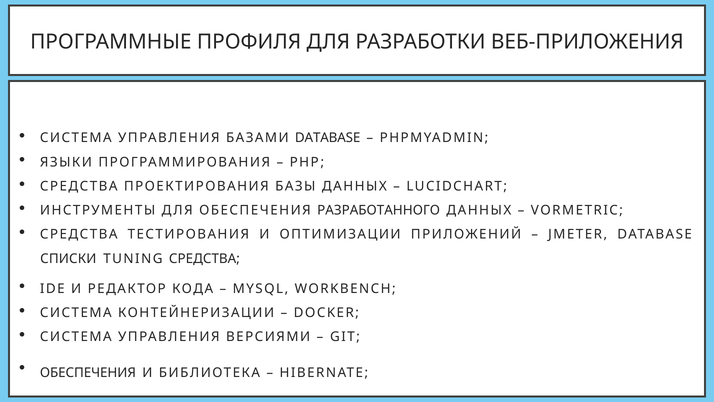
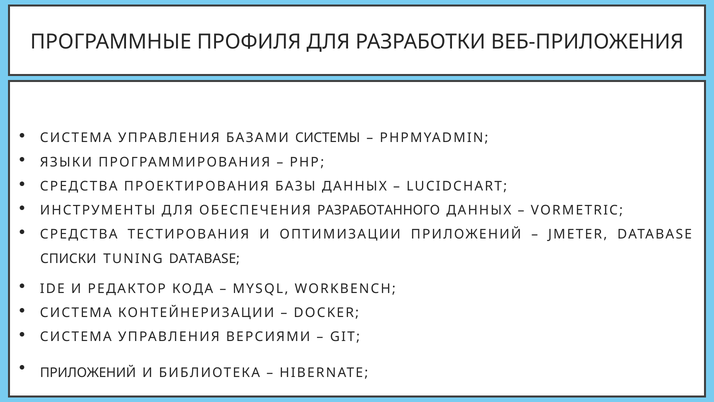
БАЗАМИ DATABASE: DATABASE -> СИСТЕМЫ
TUNING СРЕДСТВА: СРЕДСТВА -> DATABASE
ОБЕСПЕЧЕНИЯ at (88, 373): ОБЕСПЕЧЕНИЯ -> ПРИЛОЖЕНИЙ
